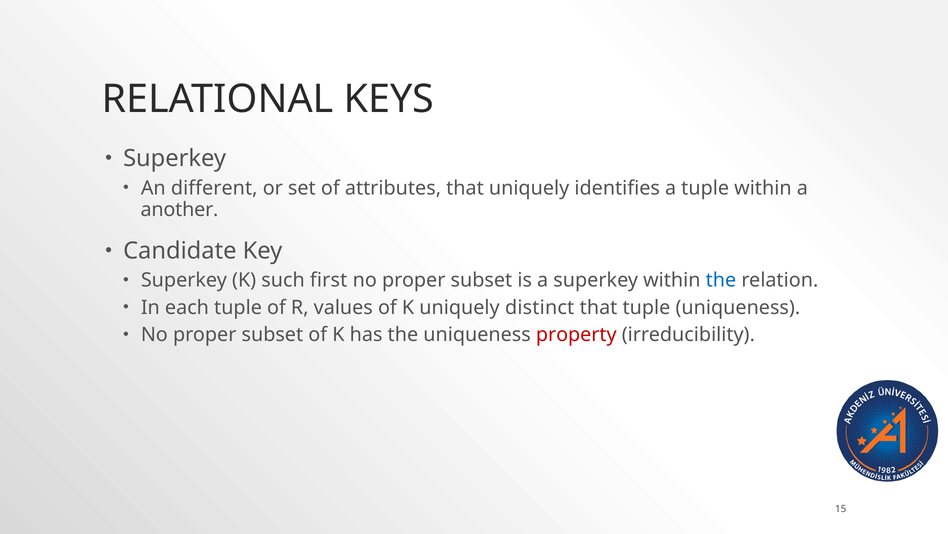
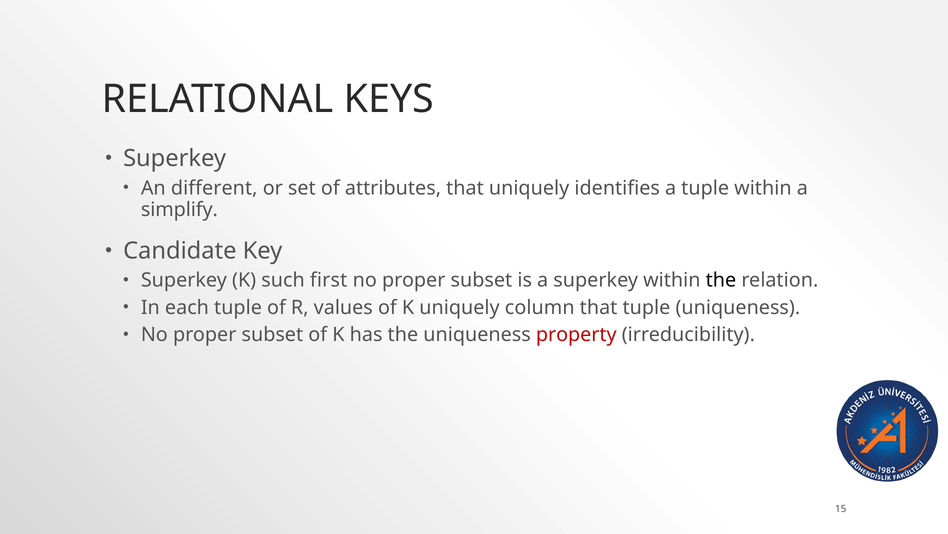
another: another -> simplify
the at (721, 280) colour: blue -> black
distinct: distinct -> column
